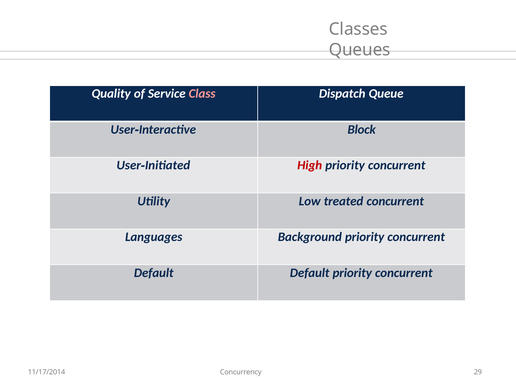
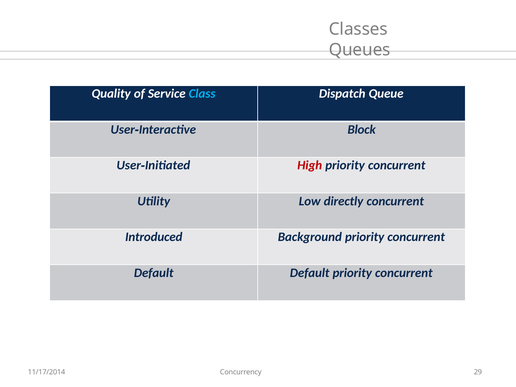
Class colour: pink -> light blue
treated: treated -> directly
Languages: Languages -> Introduced
